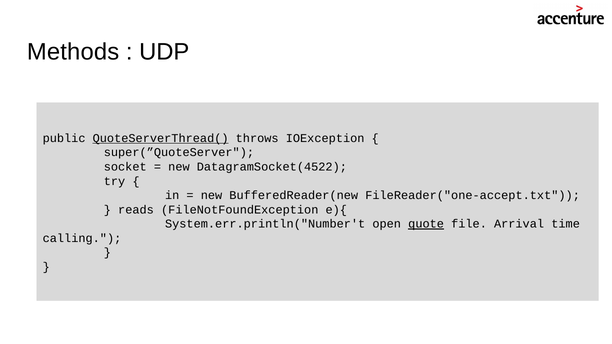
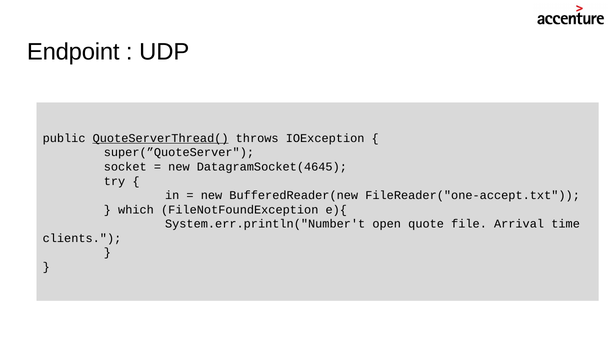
Methods: Methods -> Endpoint
DatagramSocket(4522: DatagramSocket(4522 -> DatagramSocket(4645
reads: reads -> which
quote underline: present -> none
calling: calling -> clients
